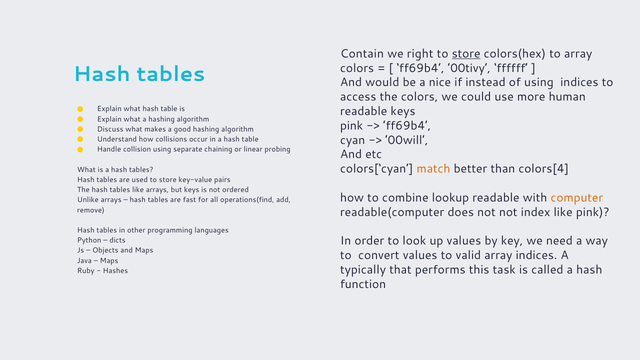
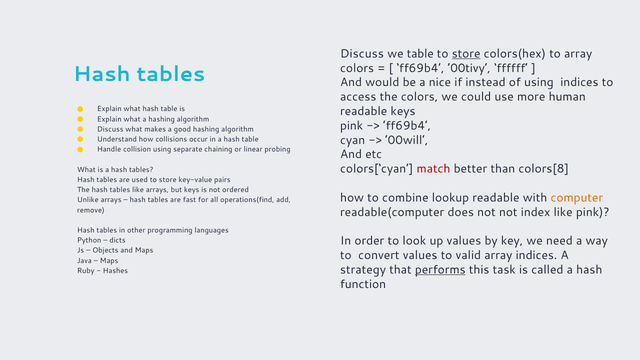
Contain at (362, 54): Contain -> Discuss
we right: right -> table
match colour: orange -> red
colors[4: colors[4 -> colors[8
typically: typically -> strategy
performs underline: none -> present
